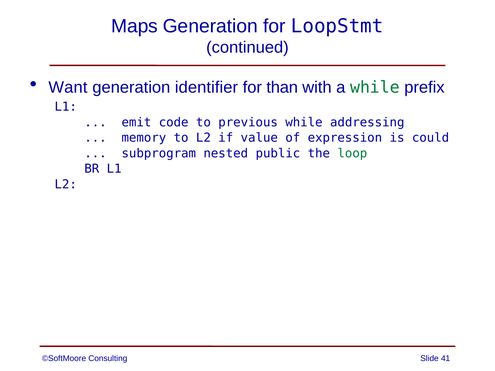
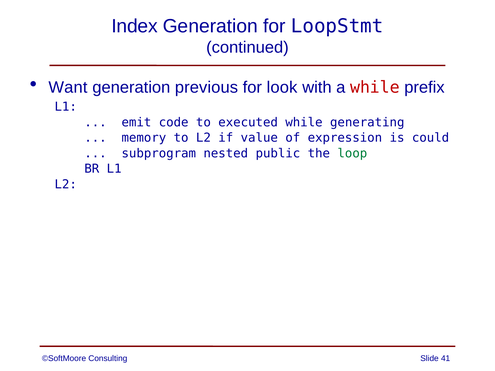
Maps: Maps -> Index
identifier: identifier -> previous
than: than -> look
while at (375, 87) colour: green -> red
previous: previous -> executed
addressing: addressing -> generating
